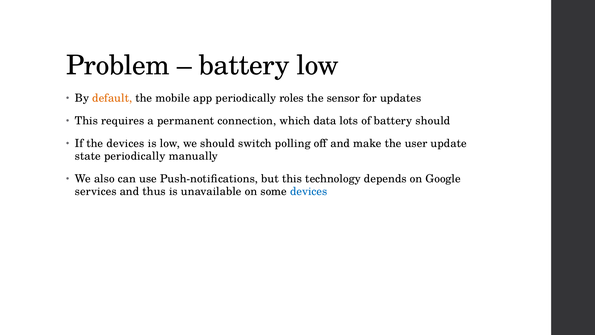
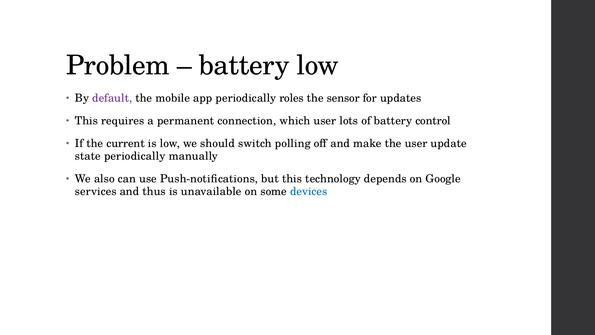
default colour: orange -> purple
which data: data -> user
battery should: should -> control
the devices: devices -> current
